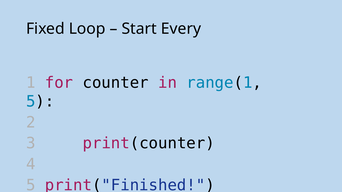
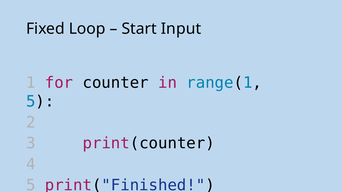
Every: Every -> Input
